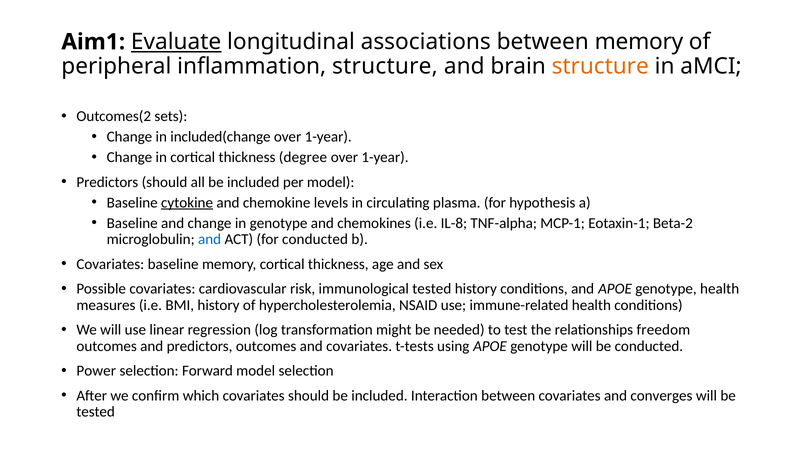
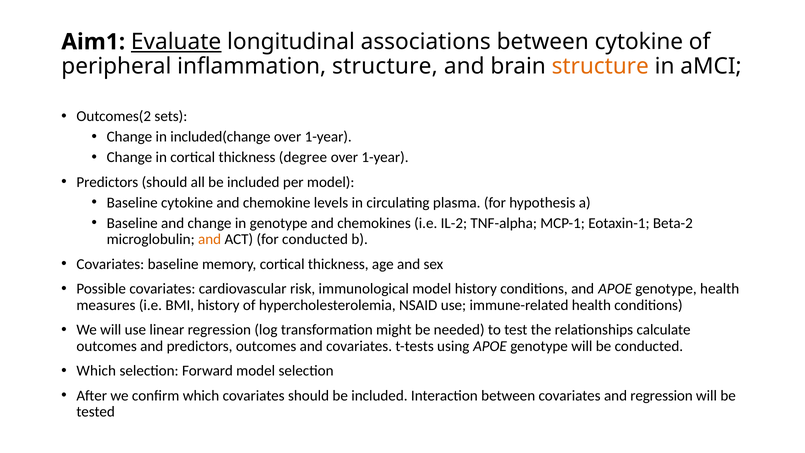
between memory: memory -> cytokine
cytokine at (187, 202) underline: present -> none
IL-8: IL-8 -> IL-2
and at (210, 239) colour: blue -> orange
immunological tested: tested -> model
freedom: freedom -> calculate
Power at (96, 371): Power -> Which
and converges: converges -> regression
